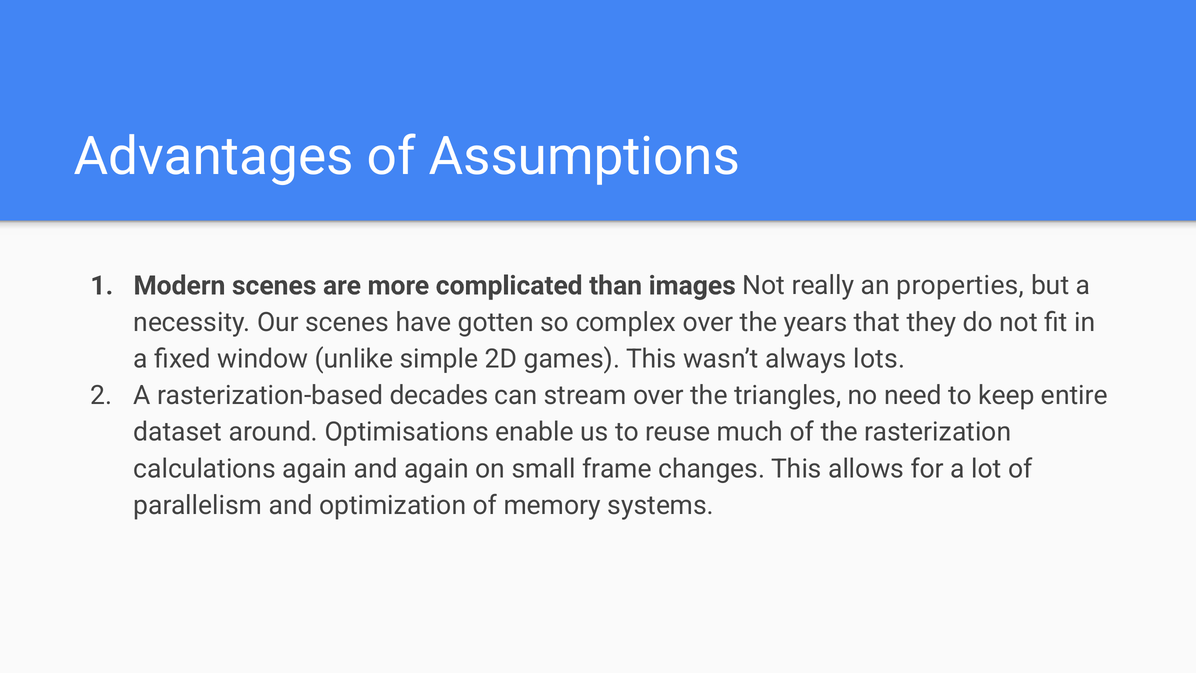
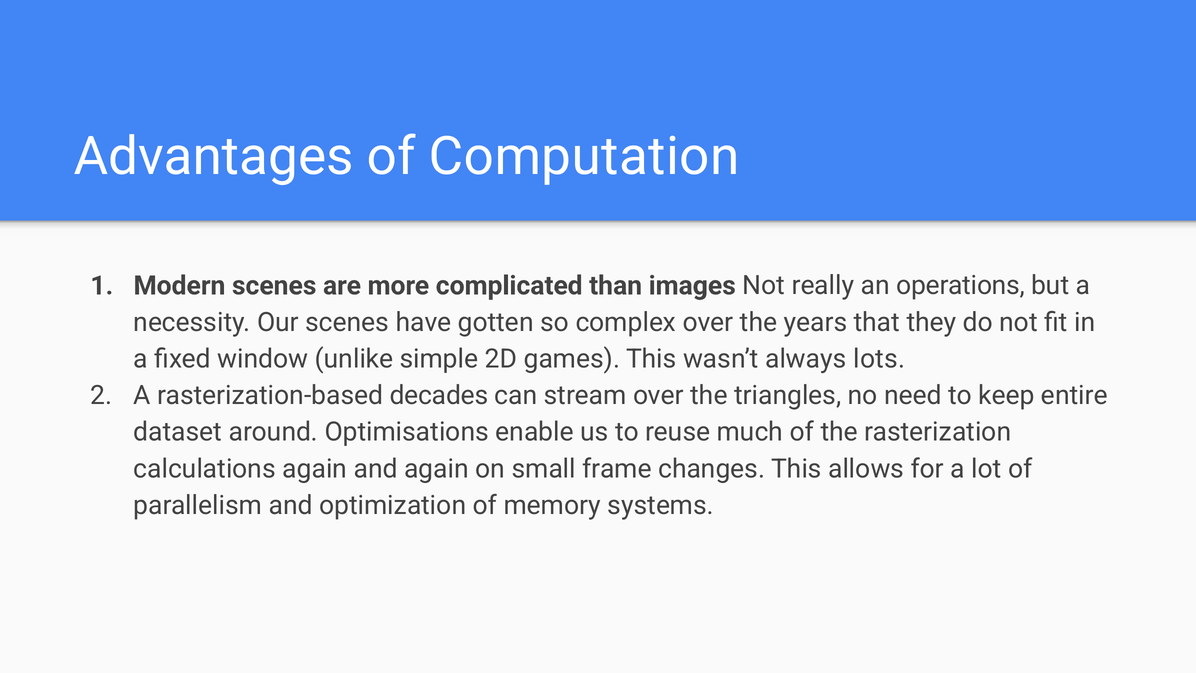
Assumptions: Assumptions -> Computation
properties: properties -> operations
